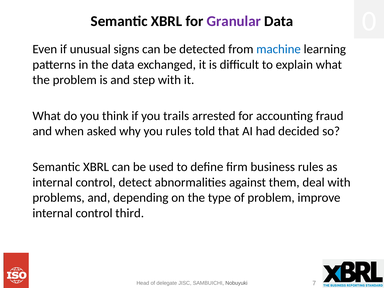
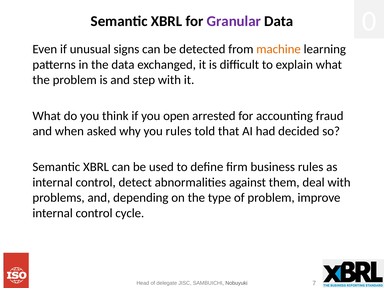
machine colour: blue -> orange
trails: trails -> open
third: third -> cycle
